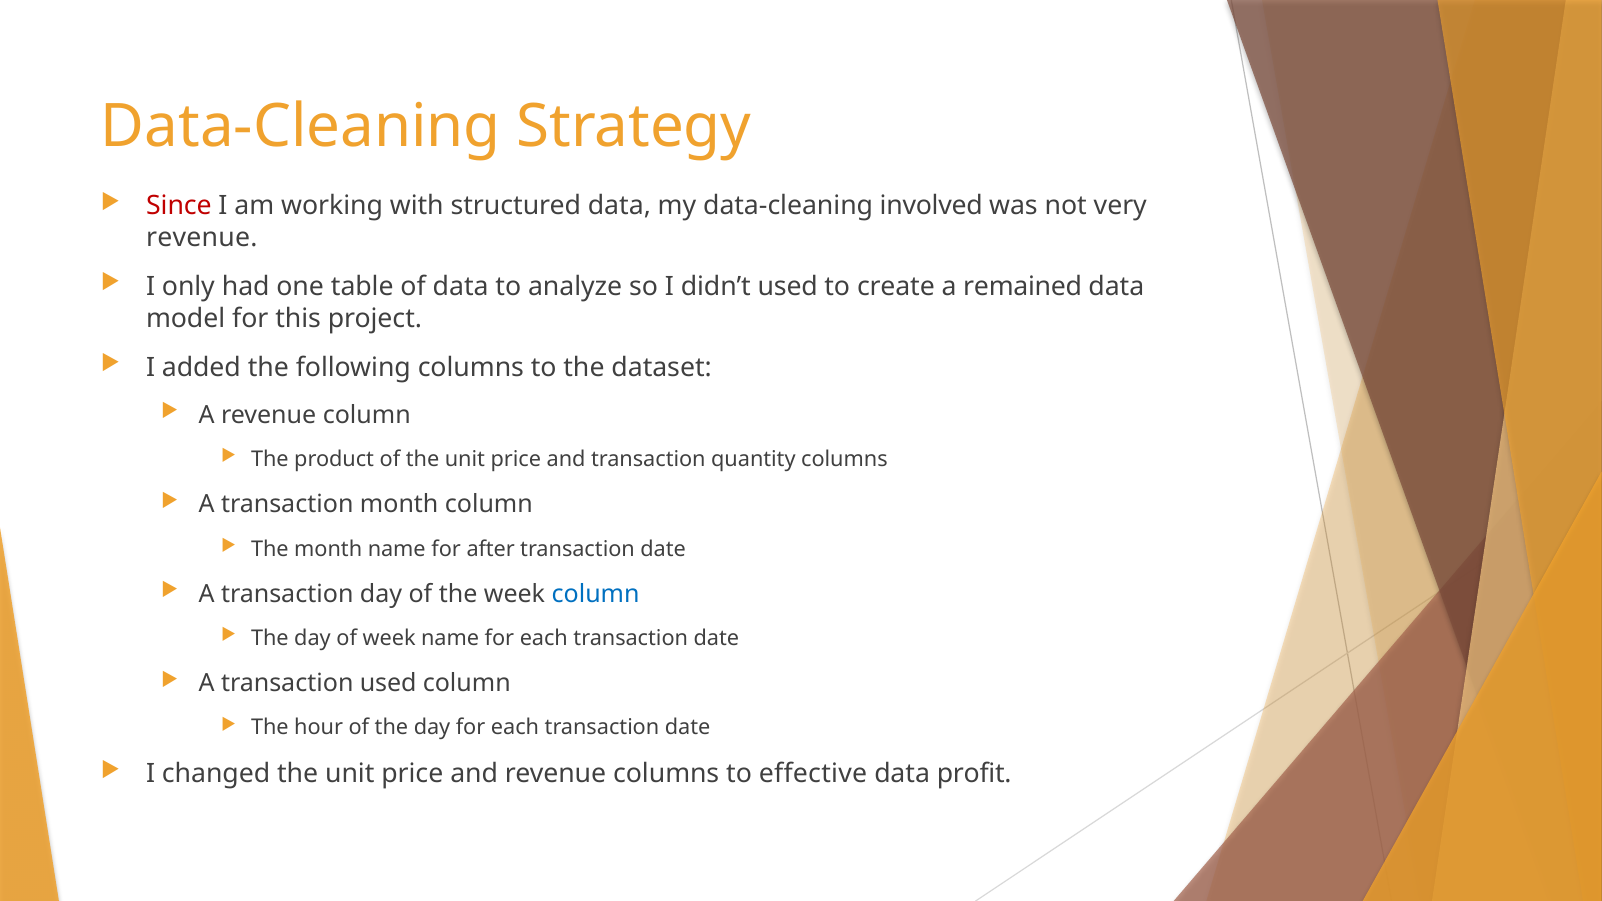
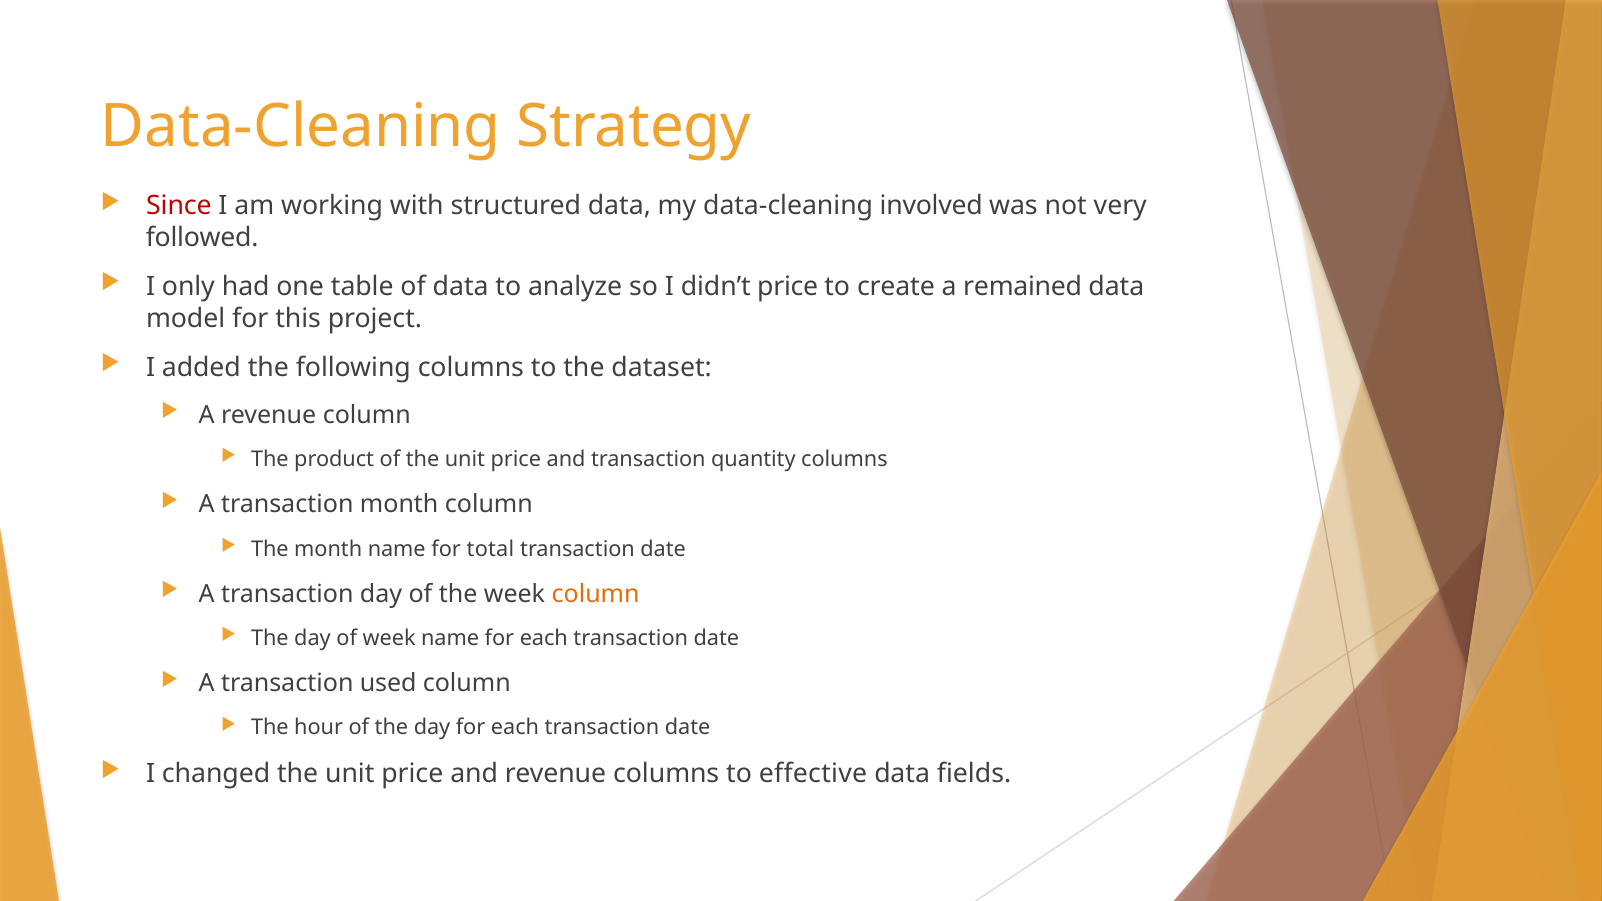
revenue at (202, 238): revenue -> followed
didn’t used: used -> price
after: after -> total
column at (596, 594) colour: blue -> orange
profit: profit -> fields
